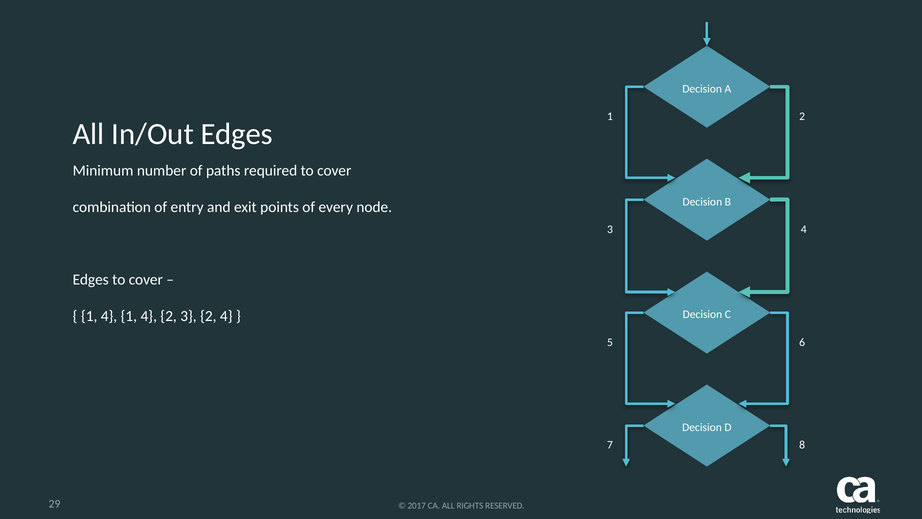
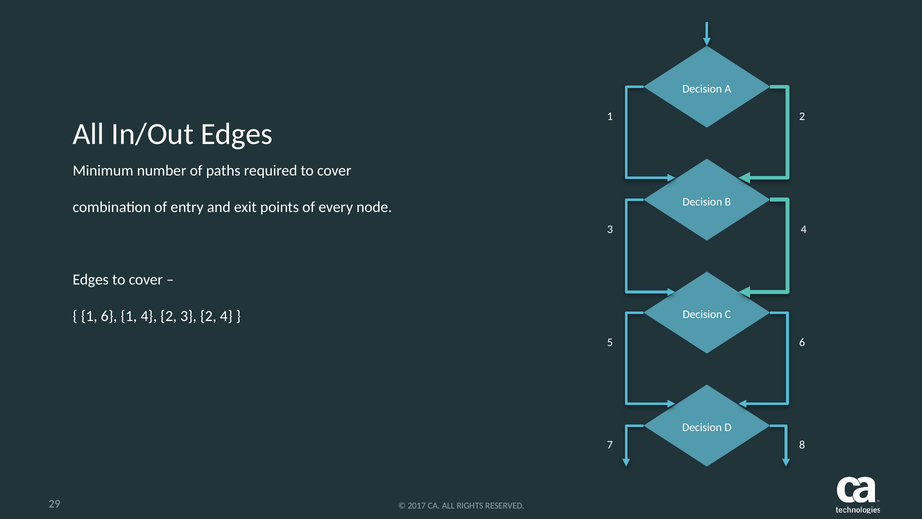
4 at (109, 316): 4 -> 6
